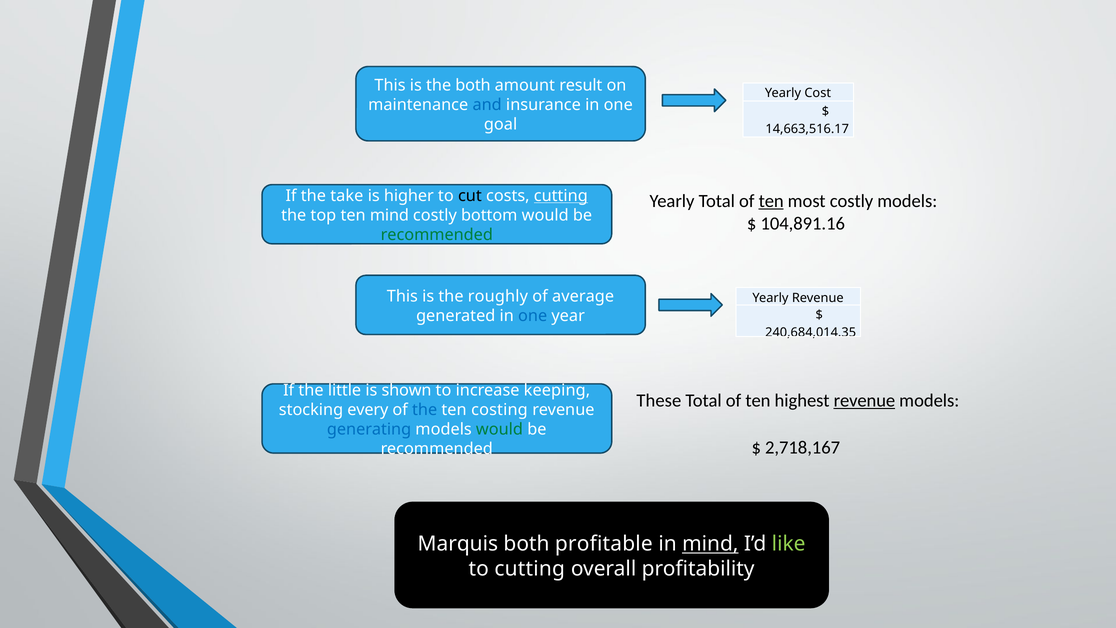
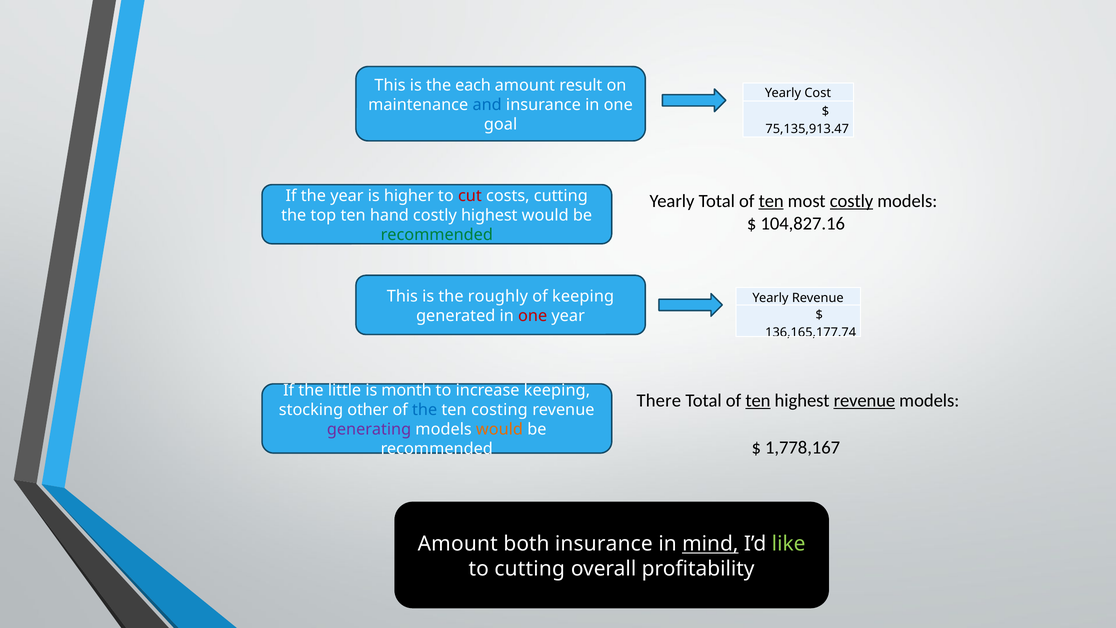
the both: both -> each
14,663,516.17: 14,663,516.17 -> 75,135,913.47
the take: take -> year
cut colour: black -> red
cutting at (561, 196) underline: present -> none
costly at (852, 201) underline: none -> present
ten mind: mind -> hand
costly bottom: bottom -> highest
104,891.16: 104,891.16 -> 104,827.16
of average: average -> keeping
one at (533, 316) colour: blue -> red
240,684,014.35: 240,684,014.35 -> 136,165,177.74
shown: shown -> month
These: These -> There
ten at (758, 400) underline: none -> present
every: every -> other
generating colour: blue -> purple
would at (499, 429) colour: green -> orange
2,718,167: 2,718,167 -> 1,778,167
Marquis at (458, 544): Marquis -> Amount
both profitable: profitable -> insurance
